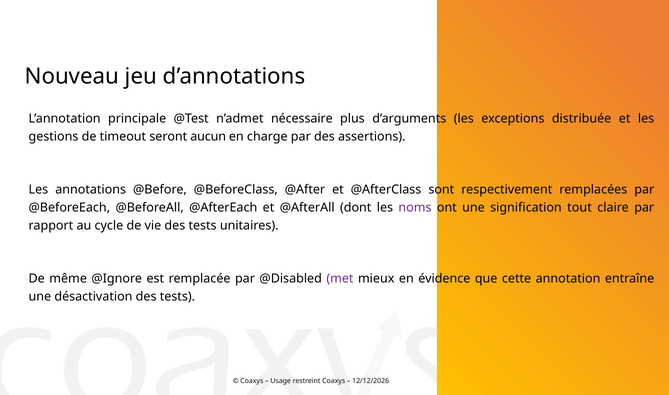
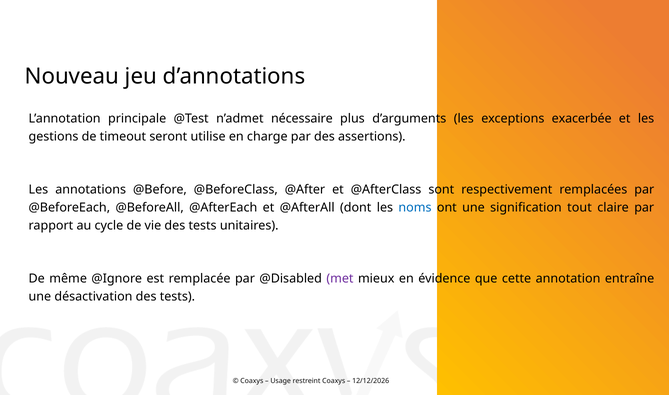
distribuée: distribuée -> exacerbée
aucun: aucun -> utilise
noms colour: purple -> blue
